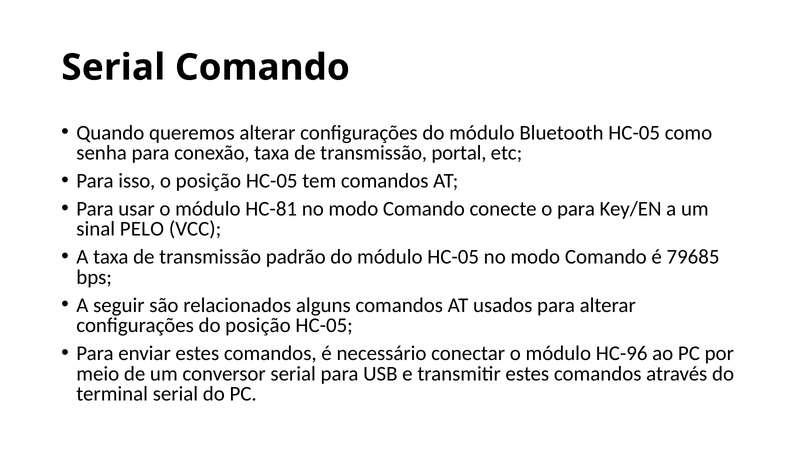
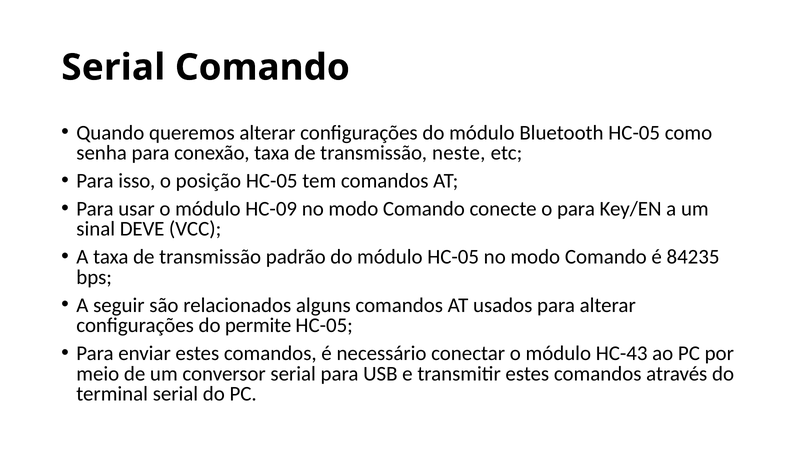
portal: portal -> neste
HC-81: HC-81 -> HC-09
PELO: PELO -> DEVE
79685: 79685 -> 84235
do posição: posição -> permite
HC-96: HC-96 -> HC-43
